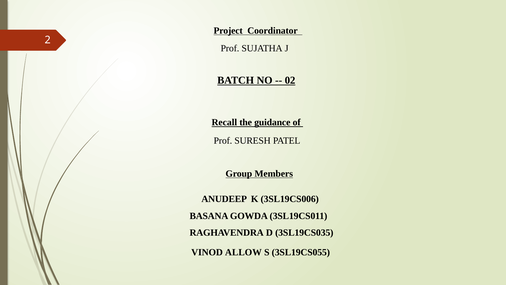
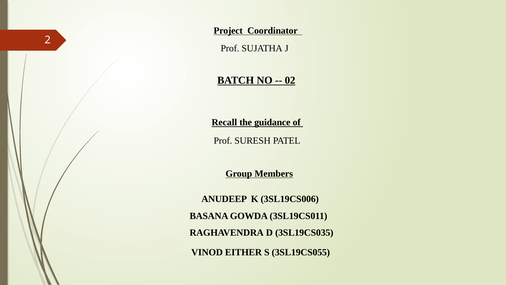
ALLOW: ALLOW -> EITHER
